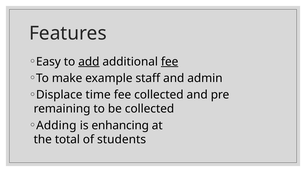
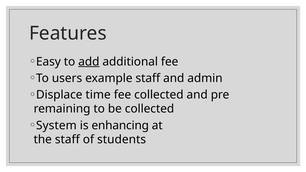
fee at (170, 62) underline: present -> none
make: make -> users
Adding: Adding -> System
the total: total -> staff
